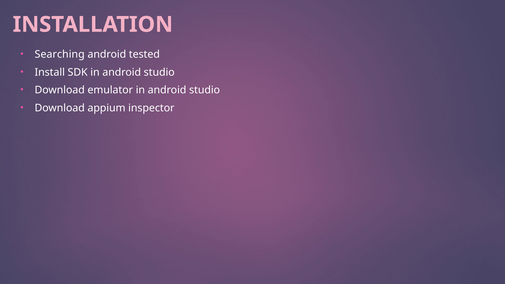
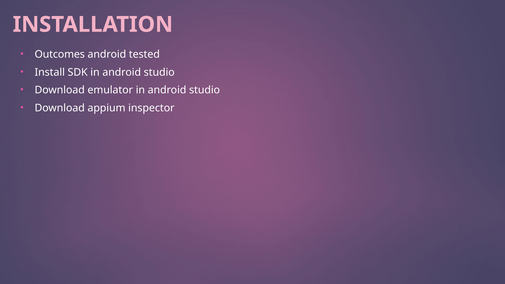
Searching: Searching -> Outcomes
